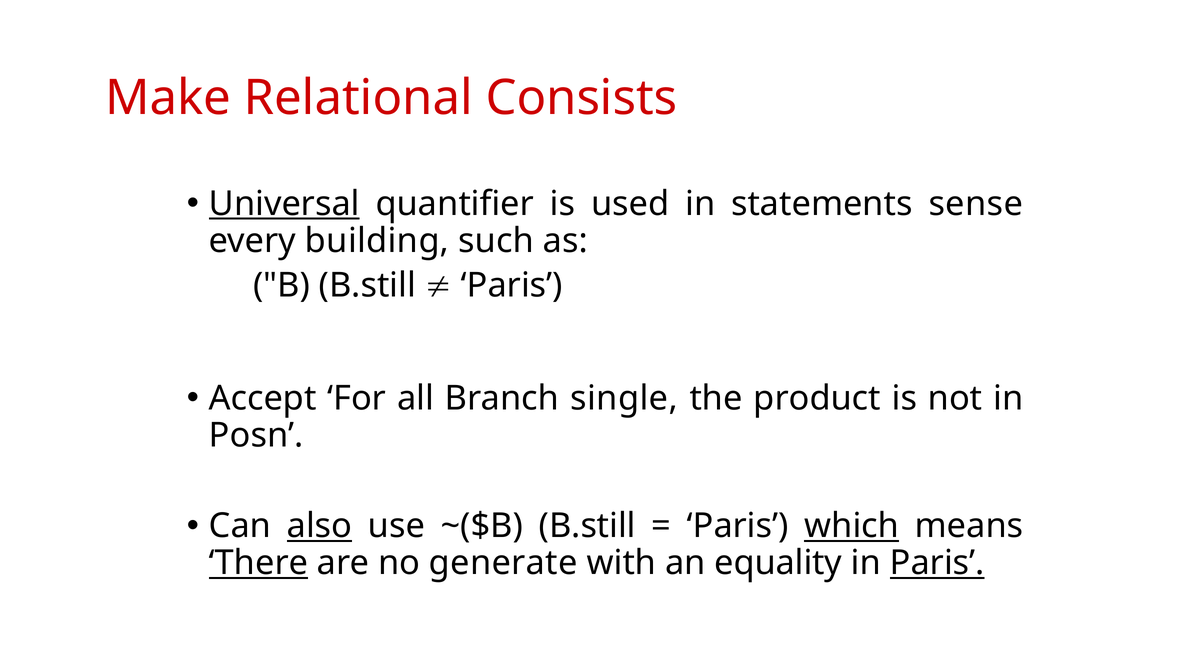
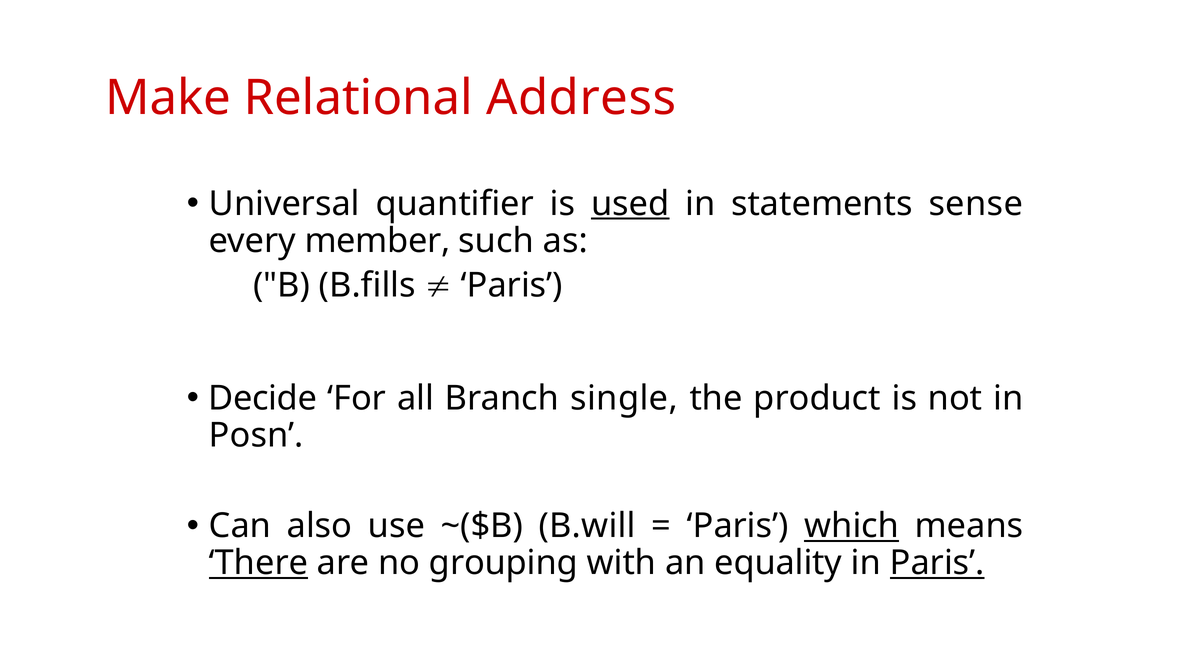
Consists: Consists -> Address
Universal underline: present -> none
used underline: none -> present
building: building -> member
B B.still: B.still -> B.fills
Accept: Accept -> Decide
also underline: present -> none
~($B B.still: B.still -> B.will
generate: generate -> grouping
